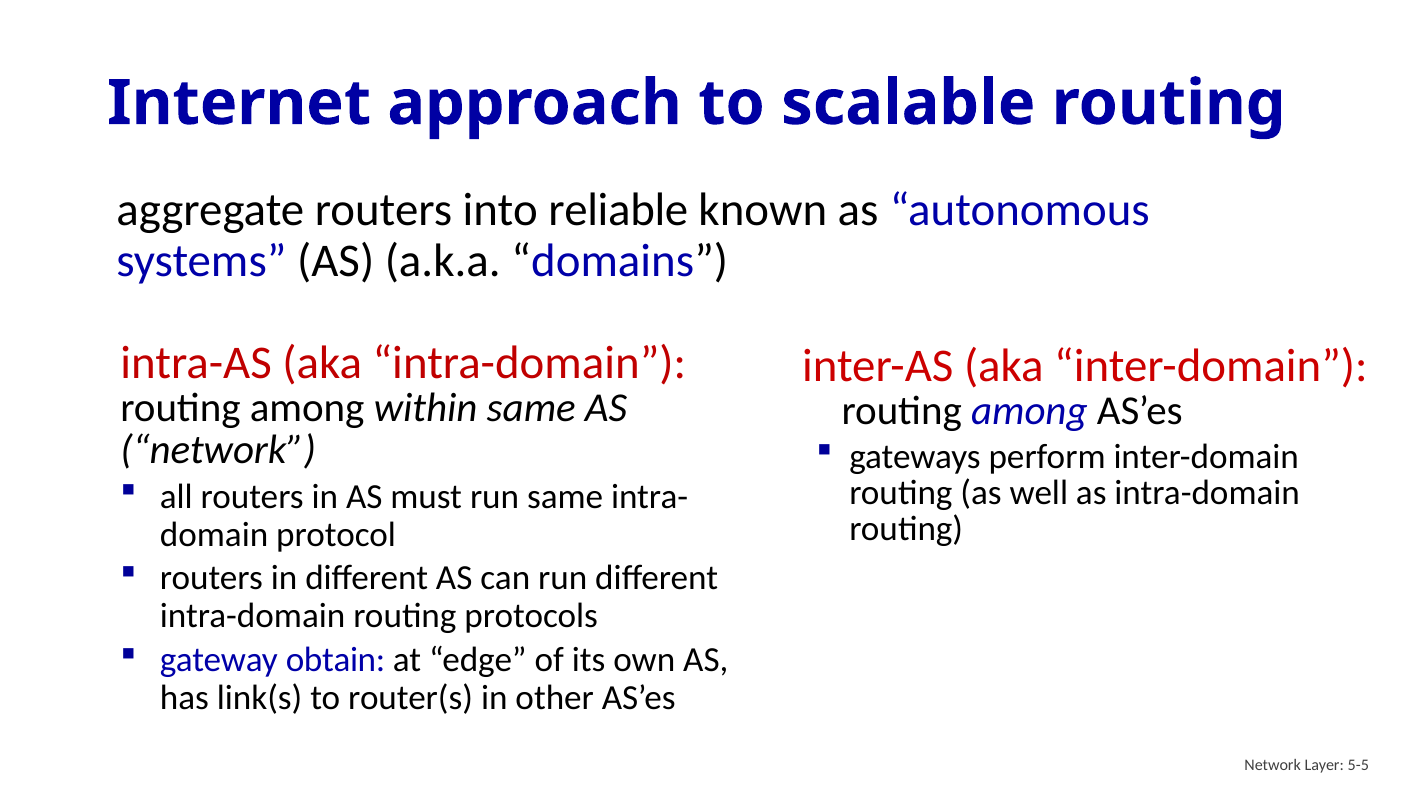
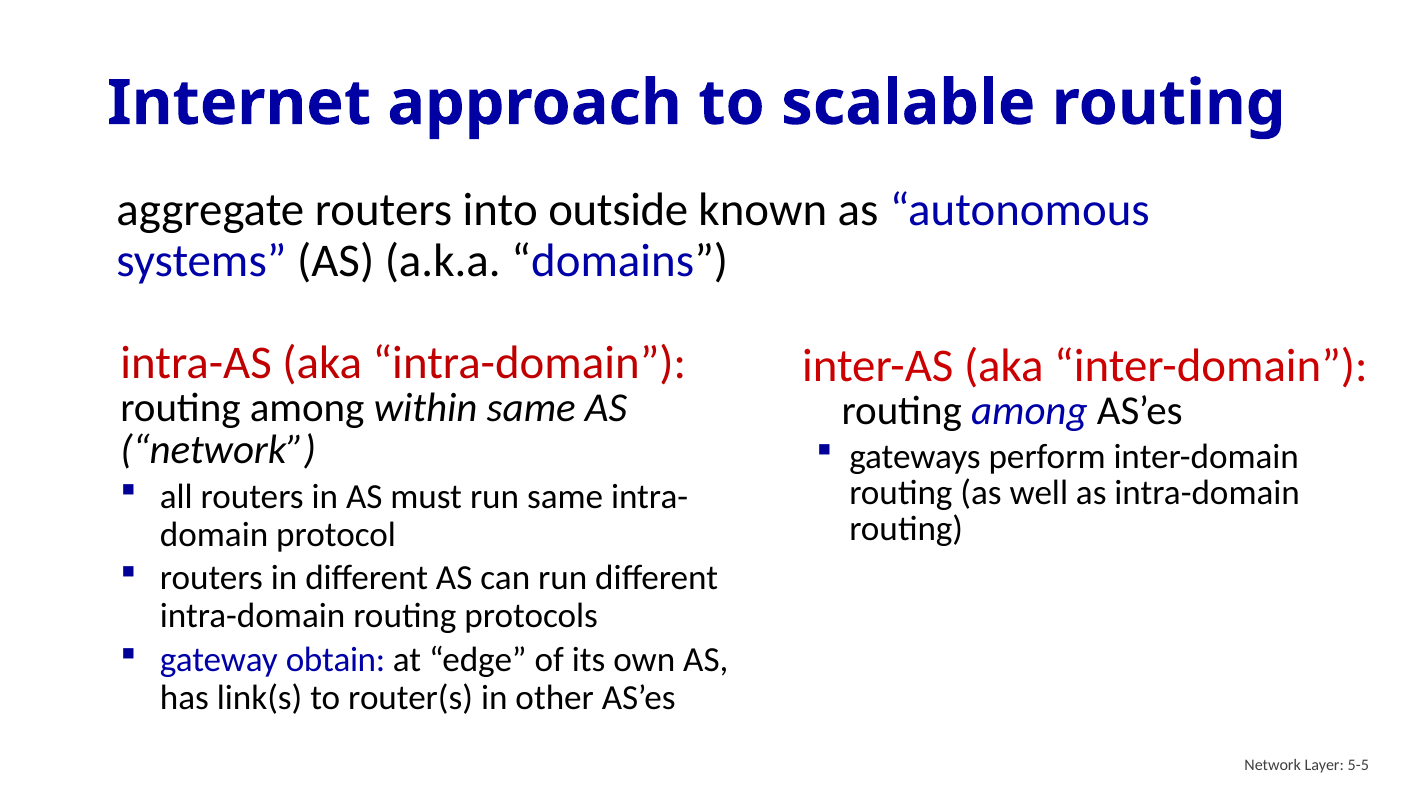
reliable: reliable -> outside
